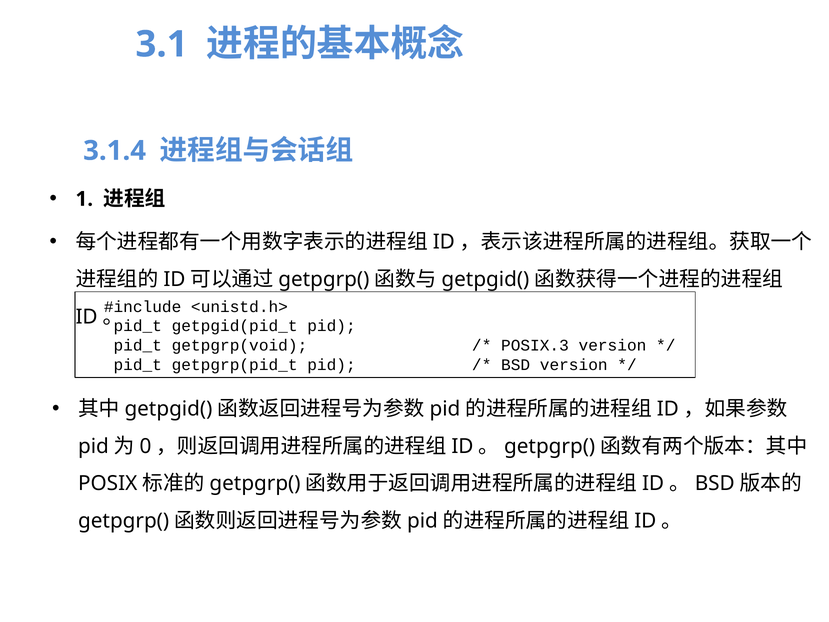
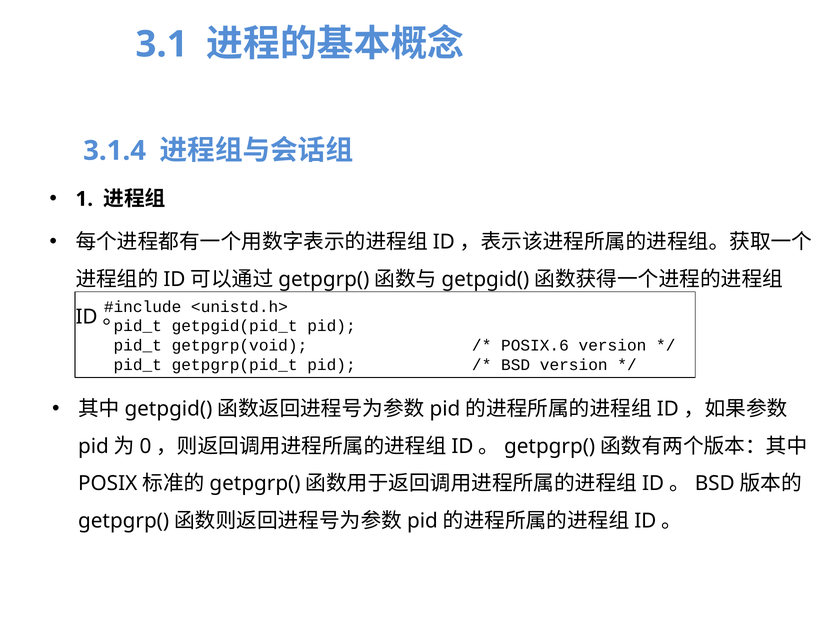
POSIX.3: POSIX.3 -> POSIX.6
